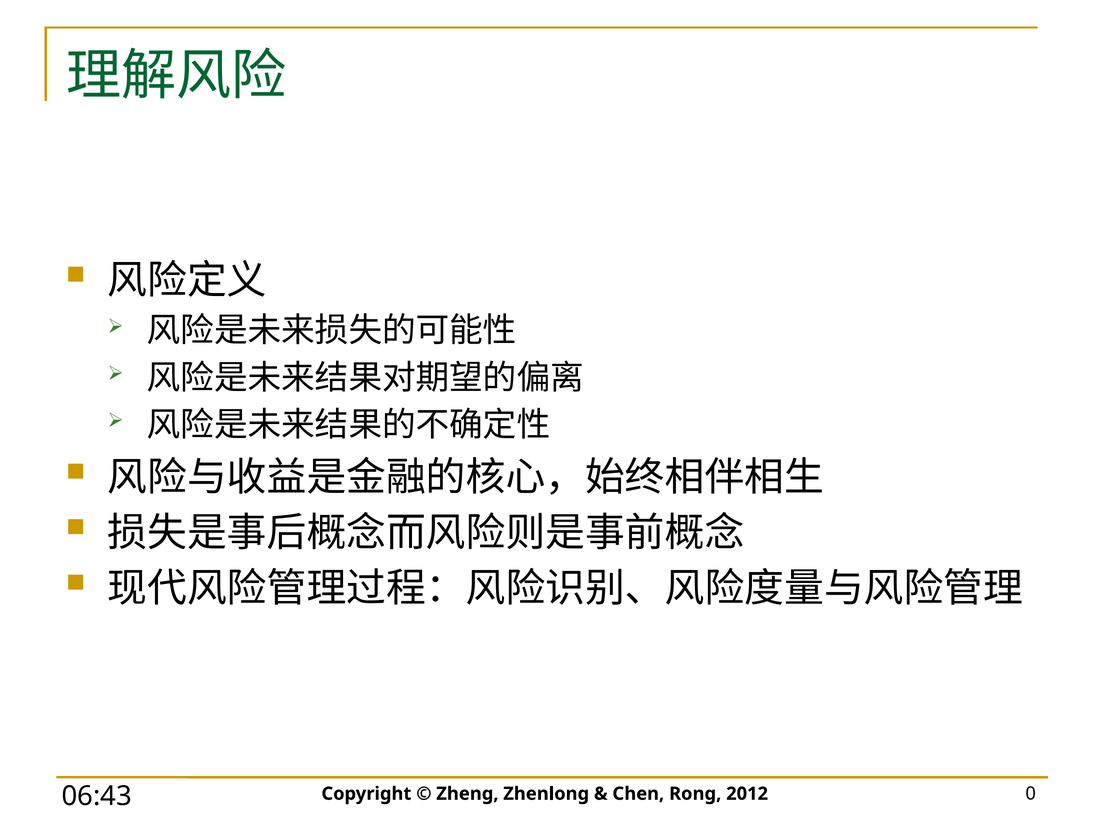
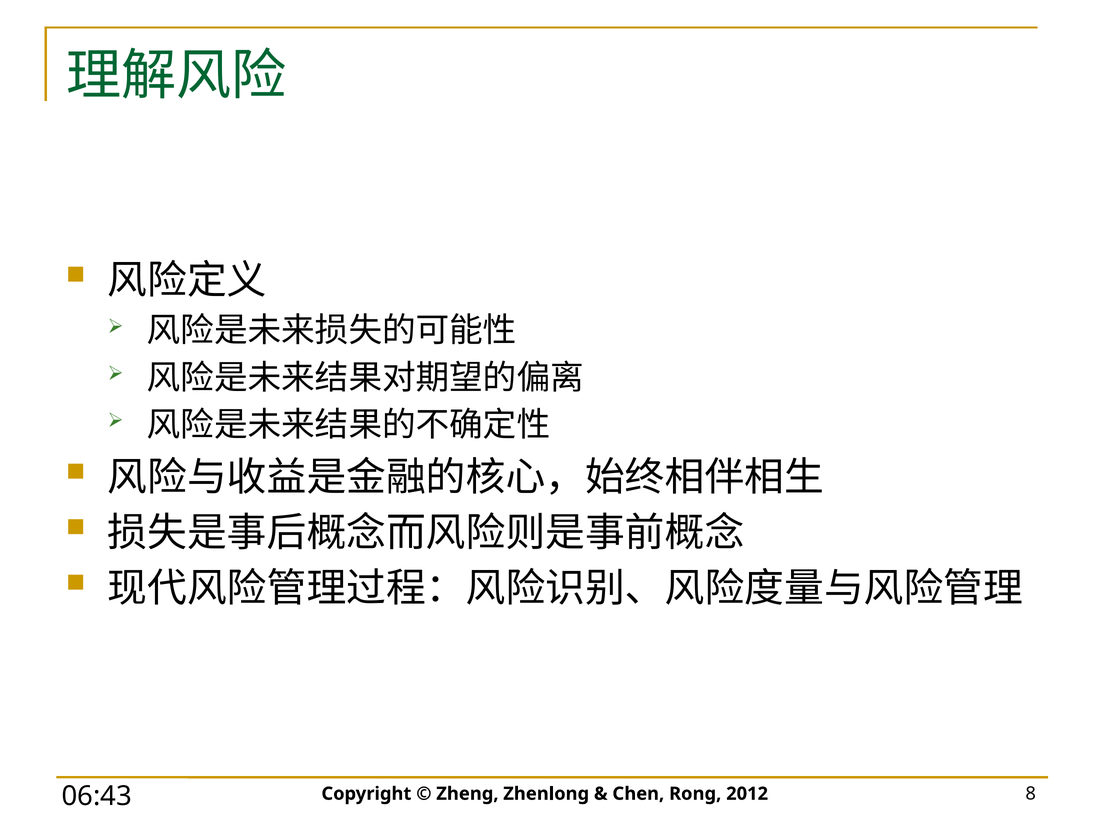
0: 0 -> 8
